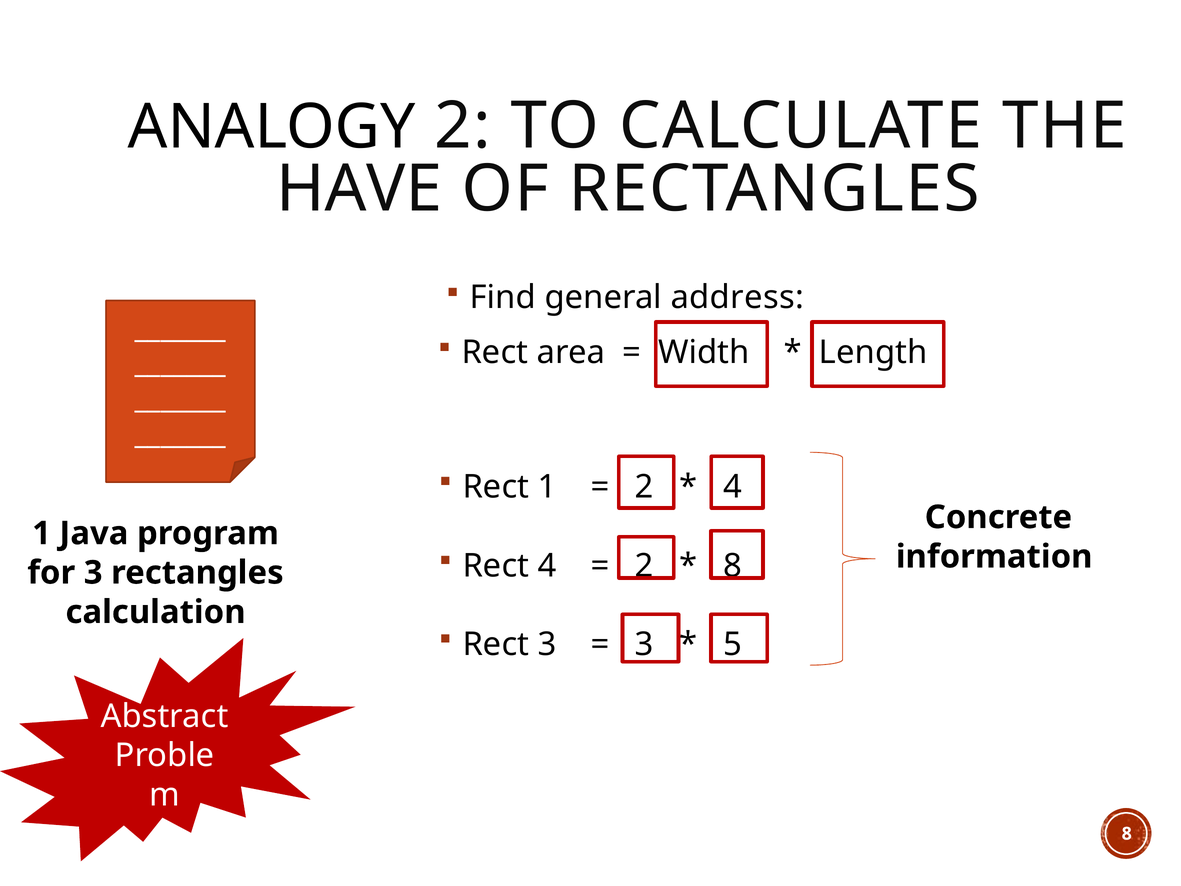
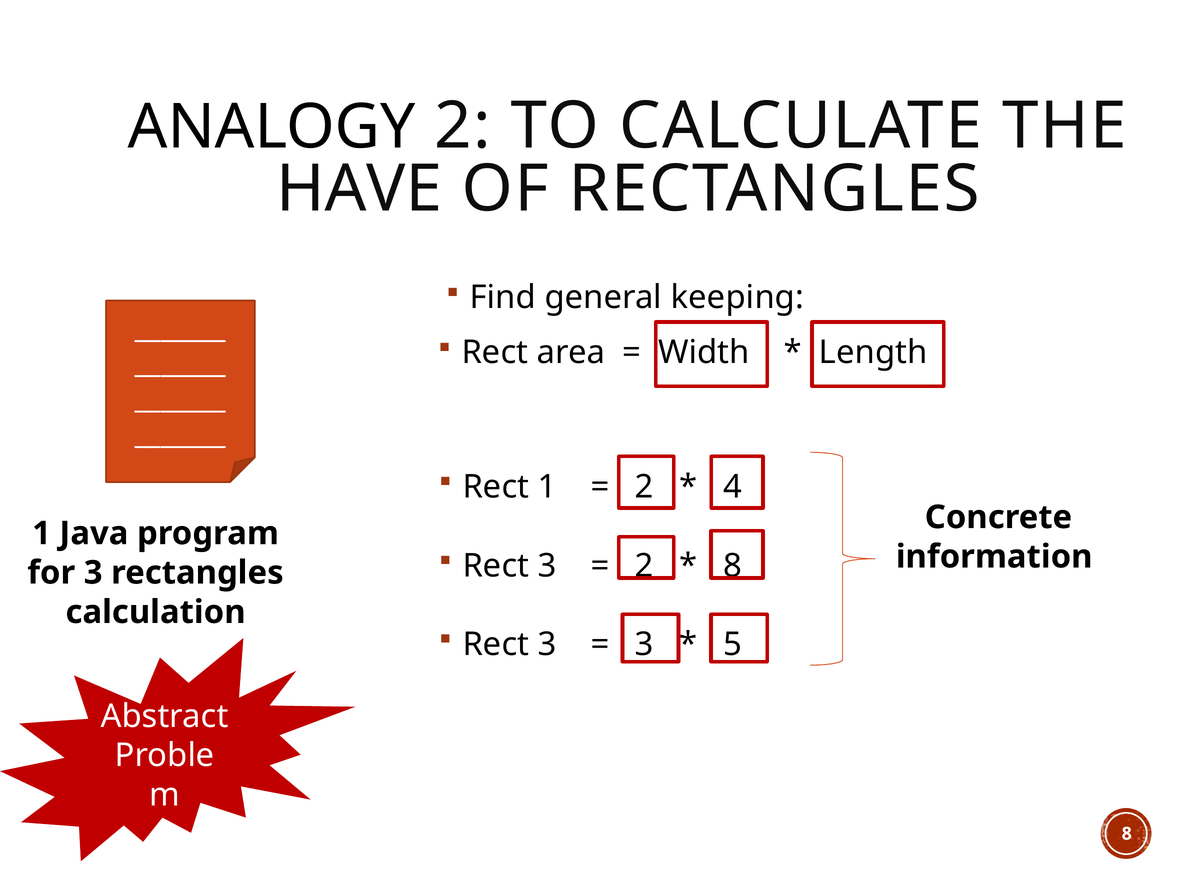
address: address -> keeping
4 at (547, 566): 4 -> 3
